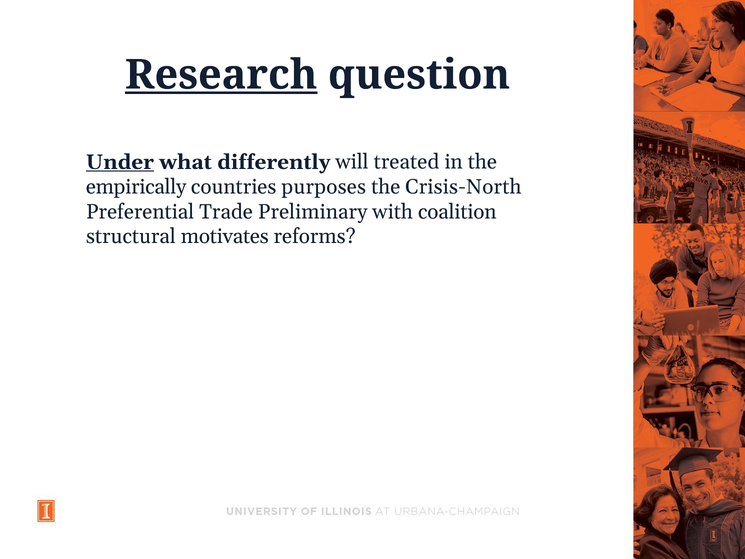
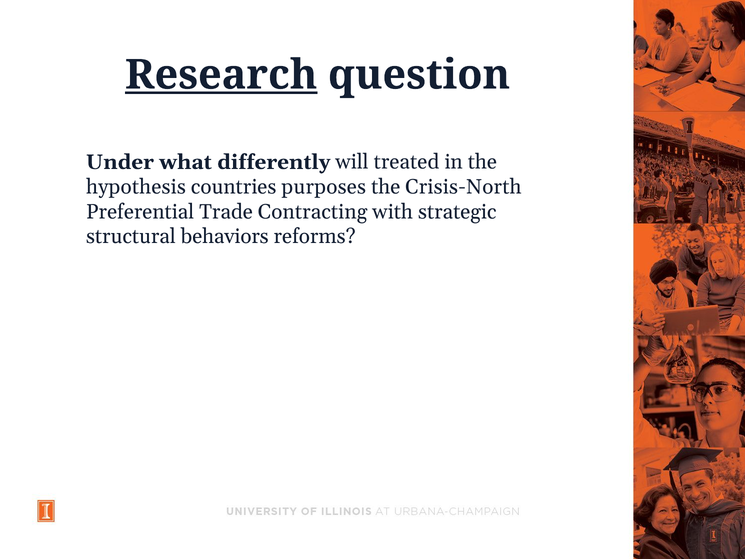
Under underline: present -> none
empirically: empirically -> hypothesis
Preliminary: Preliminary -> Contracting
coalition: coalition -> strategic
motivates: motivates -> behaviors
